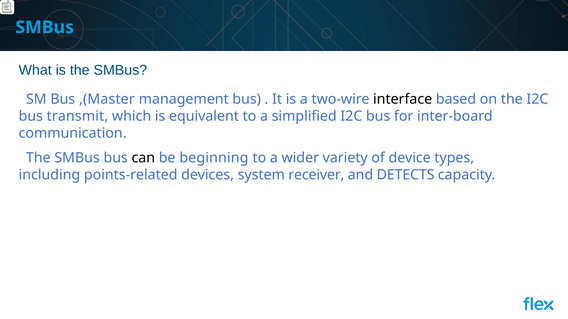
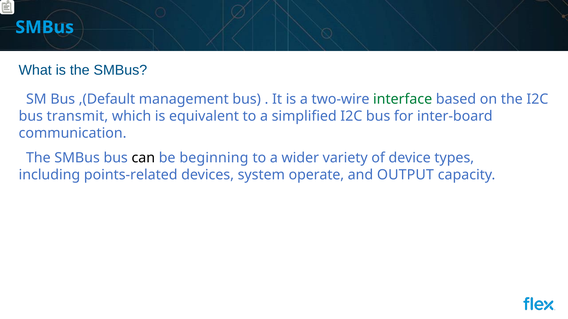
,(Master: ,(Master -> ,(Default
interface colour: black -> green
receiver: receiver -> operate
DETECTS: DETECTS -> OUTPUT
